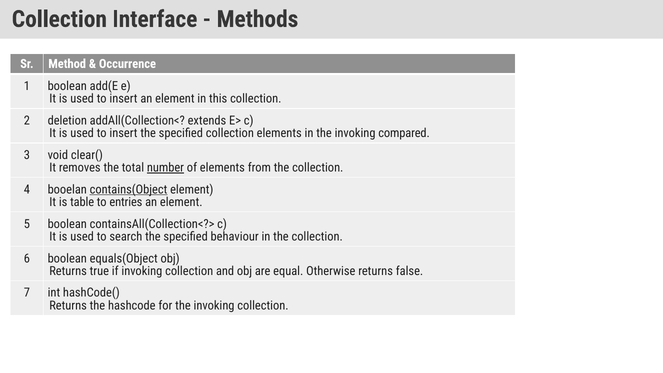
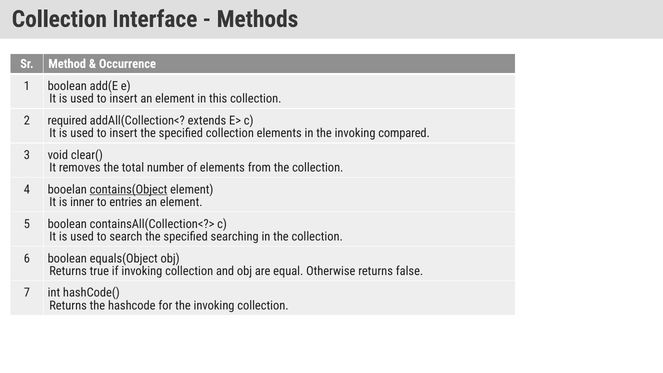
deletion: deletion -> required
number underline: present -> none
table: table -> inner
behaviour: behaviour -> searching
